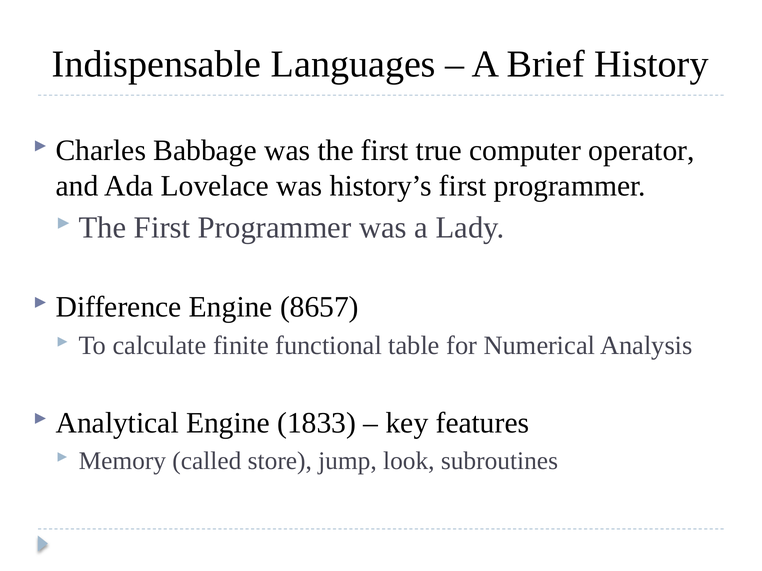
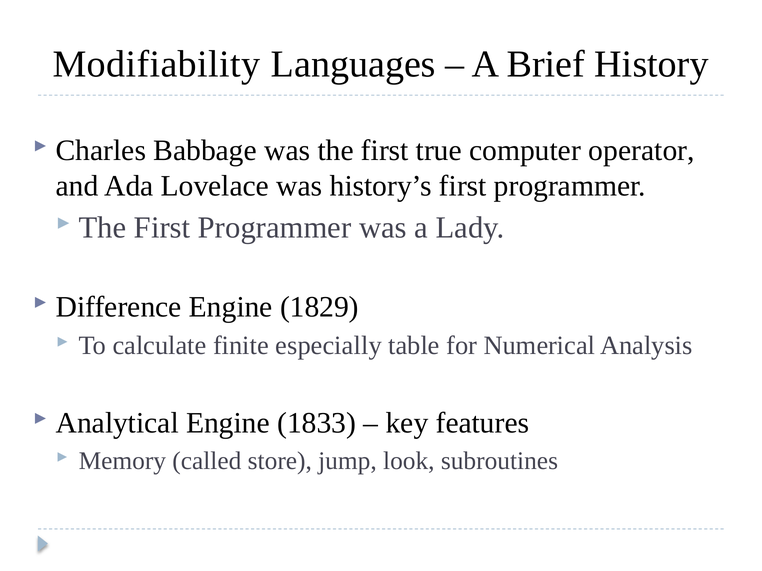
Indispensable: Indispensable -> Modifiability
8657: 8657 -> 1829
functional: functional -> especially
